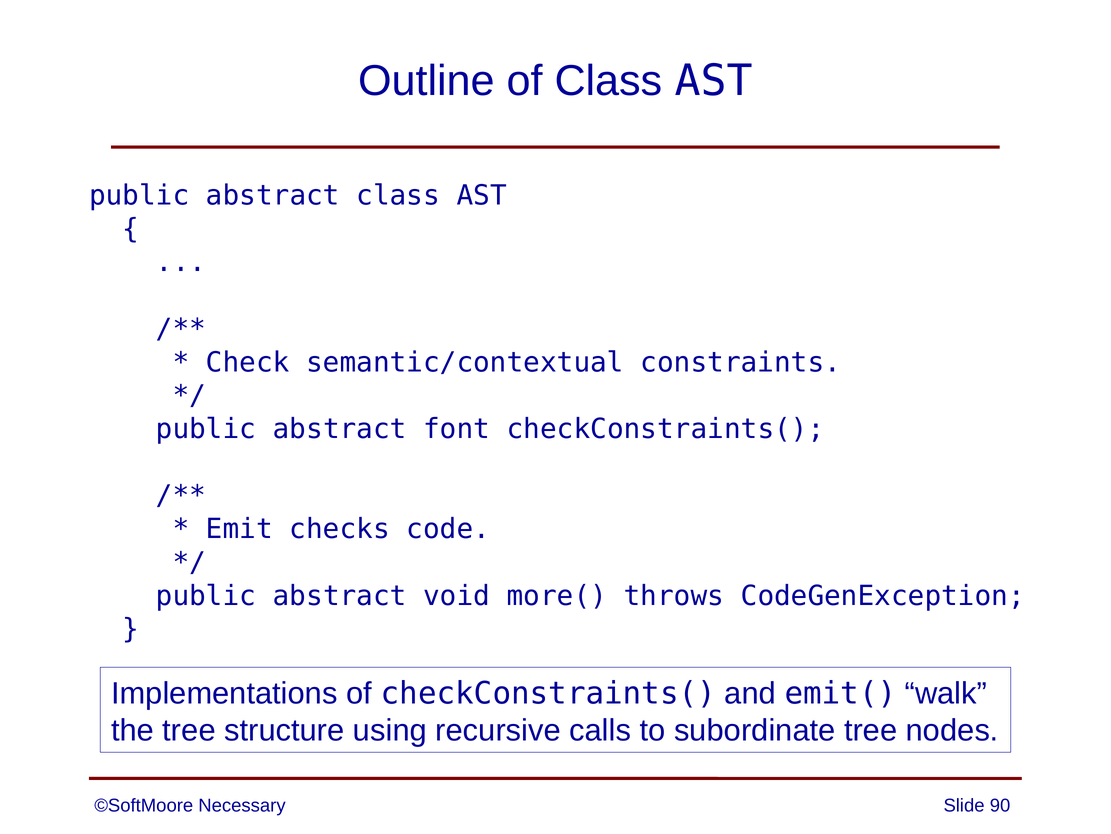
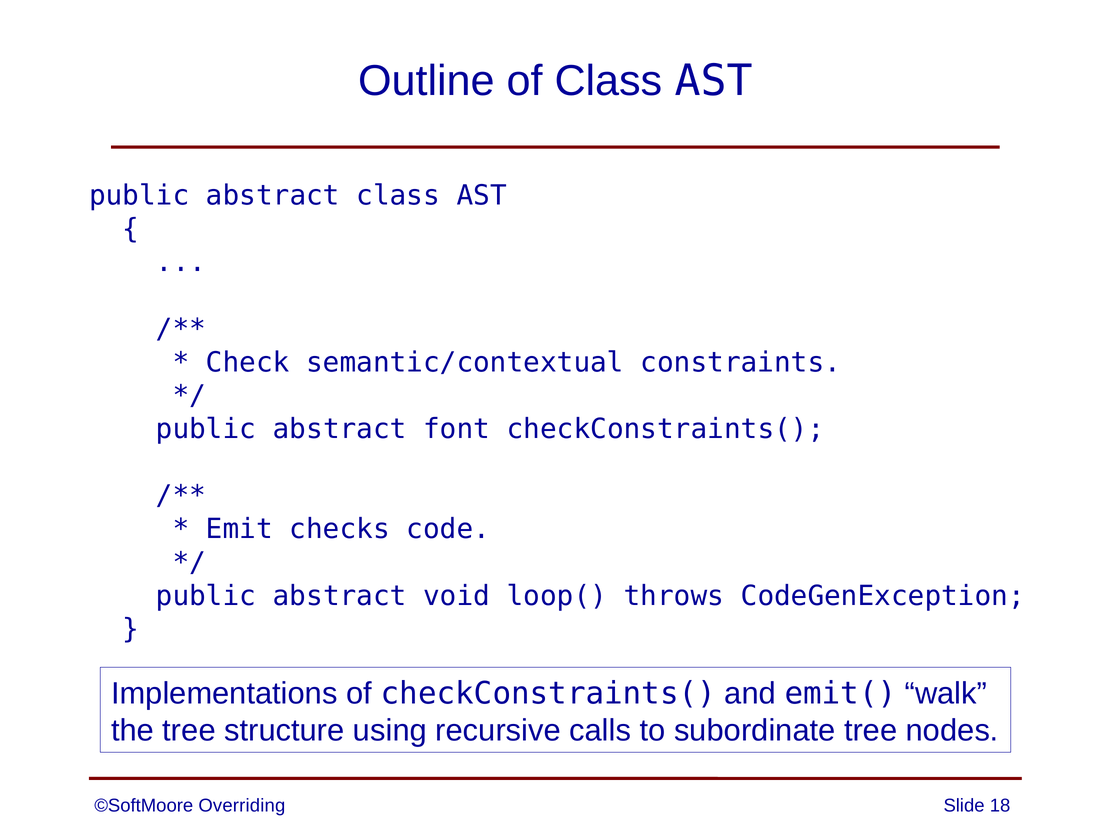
more(: more( -> loop(
Necessary: Necessary -> Overriding
90: 90 -> 18
